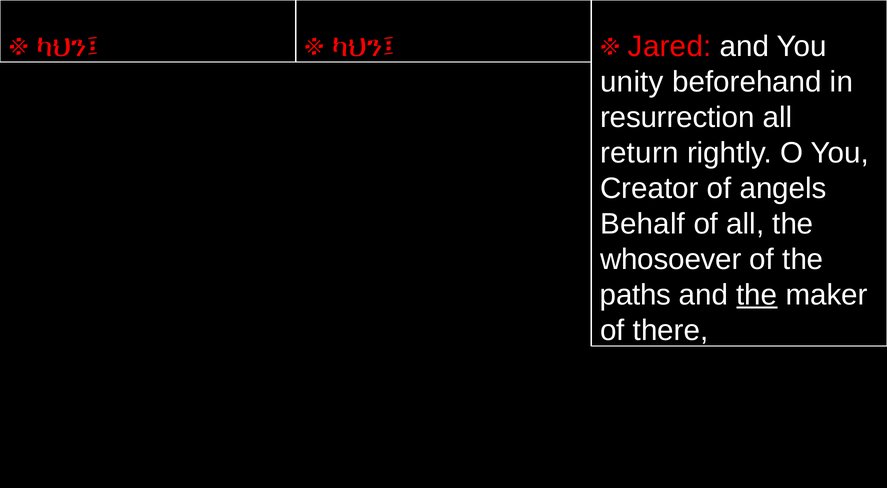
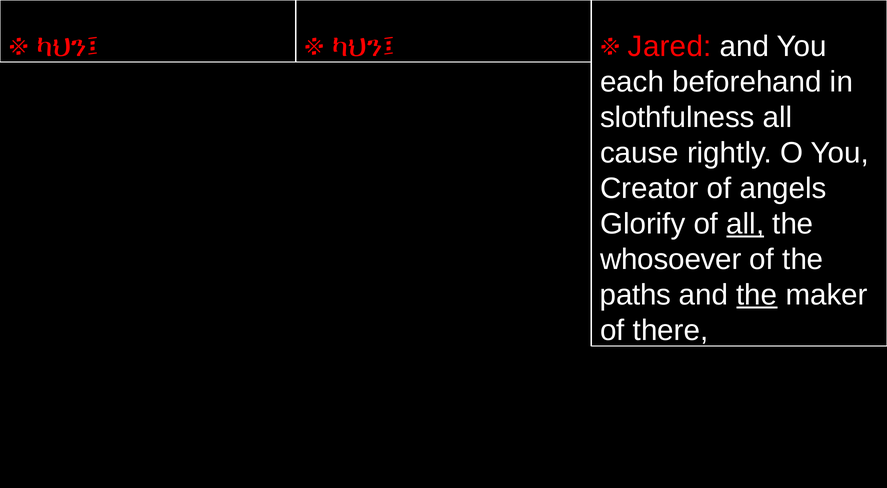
unity: unity -> each
resurrection: resurrection -> slothfulness
return: return -> cause
Behalf: Behalf -> Glorify
all at (745, 224) underline: none -> present
